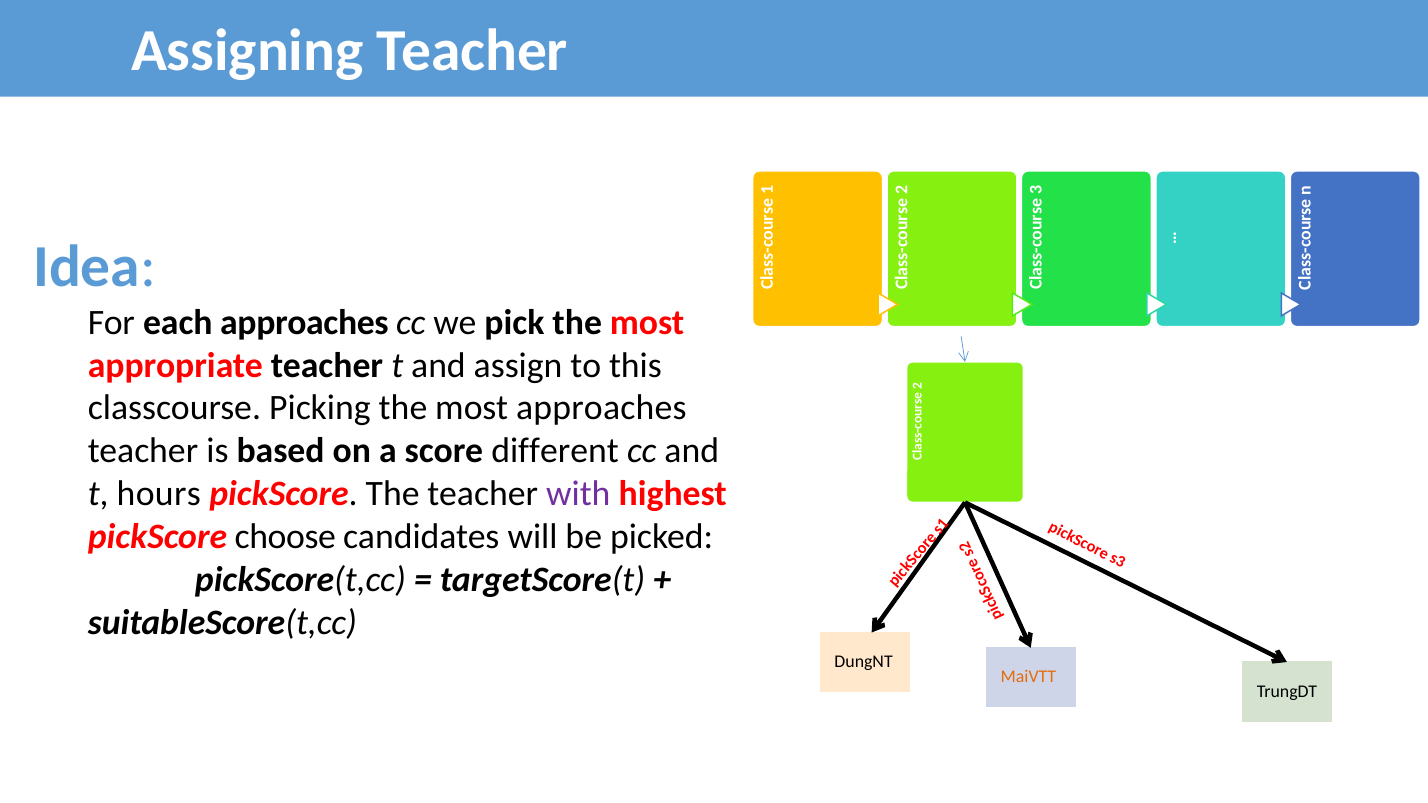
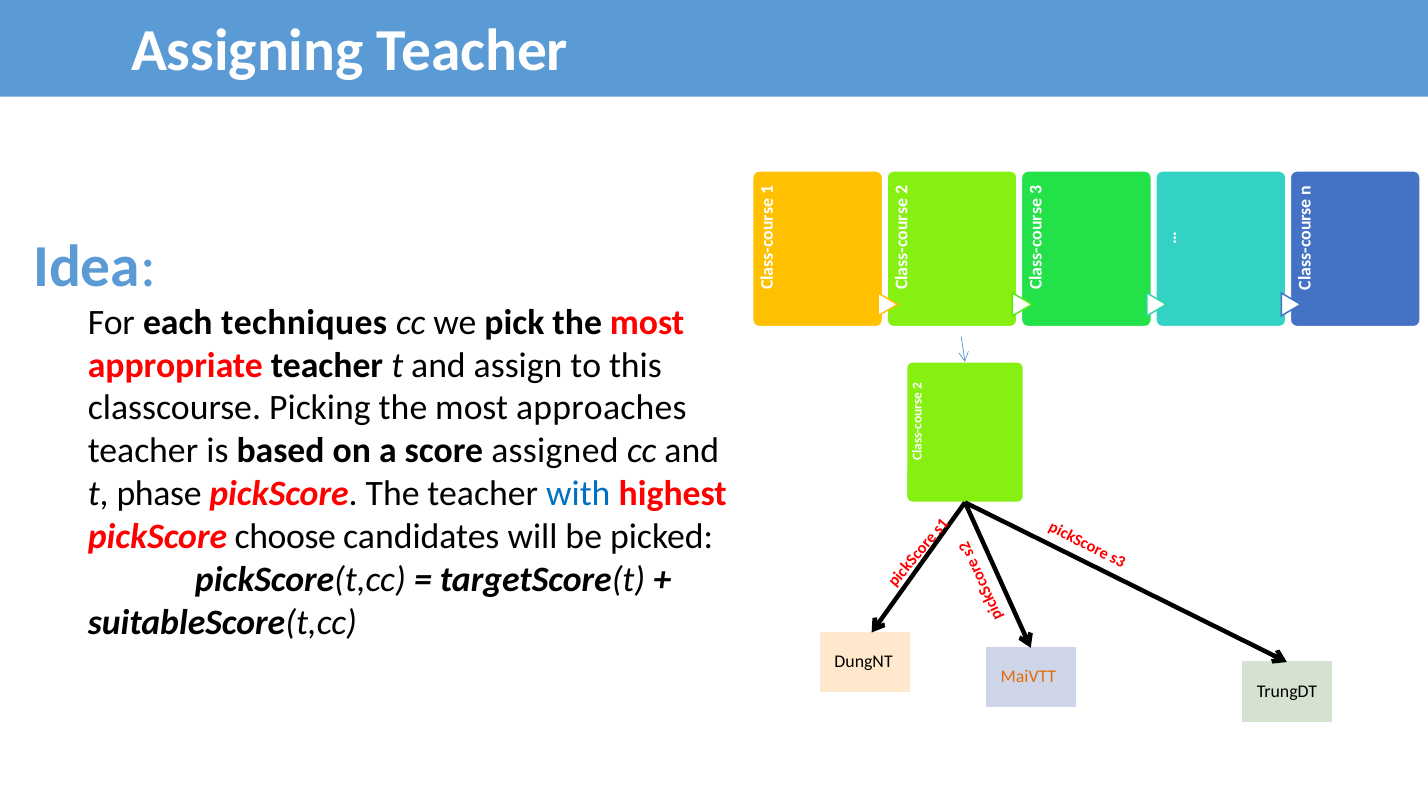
each approaches: approaches -> techniques
different: different -> assigned
hours: hours -> phase
with colour: purple -> blue
